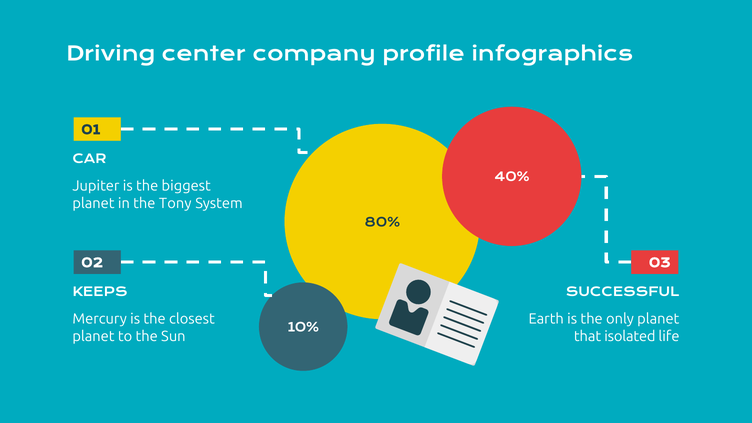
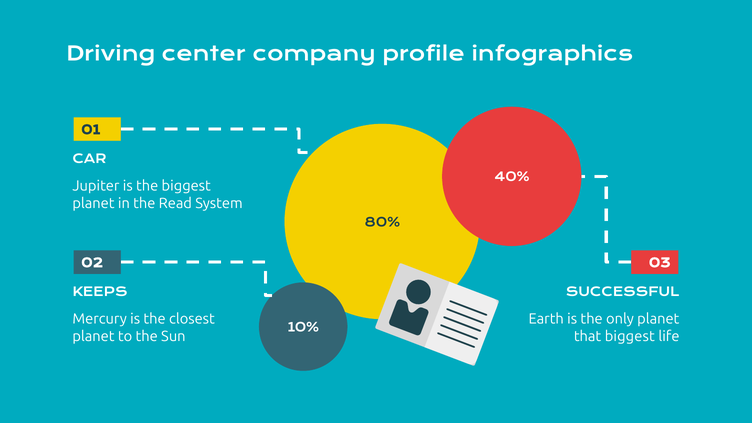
Tony: Tony -> Read
that isolated: isolated -> biggest
